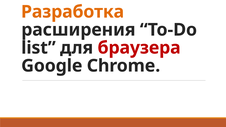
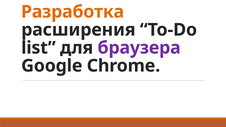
браузера colour: red -> purple
